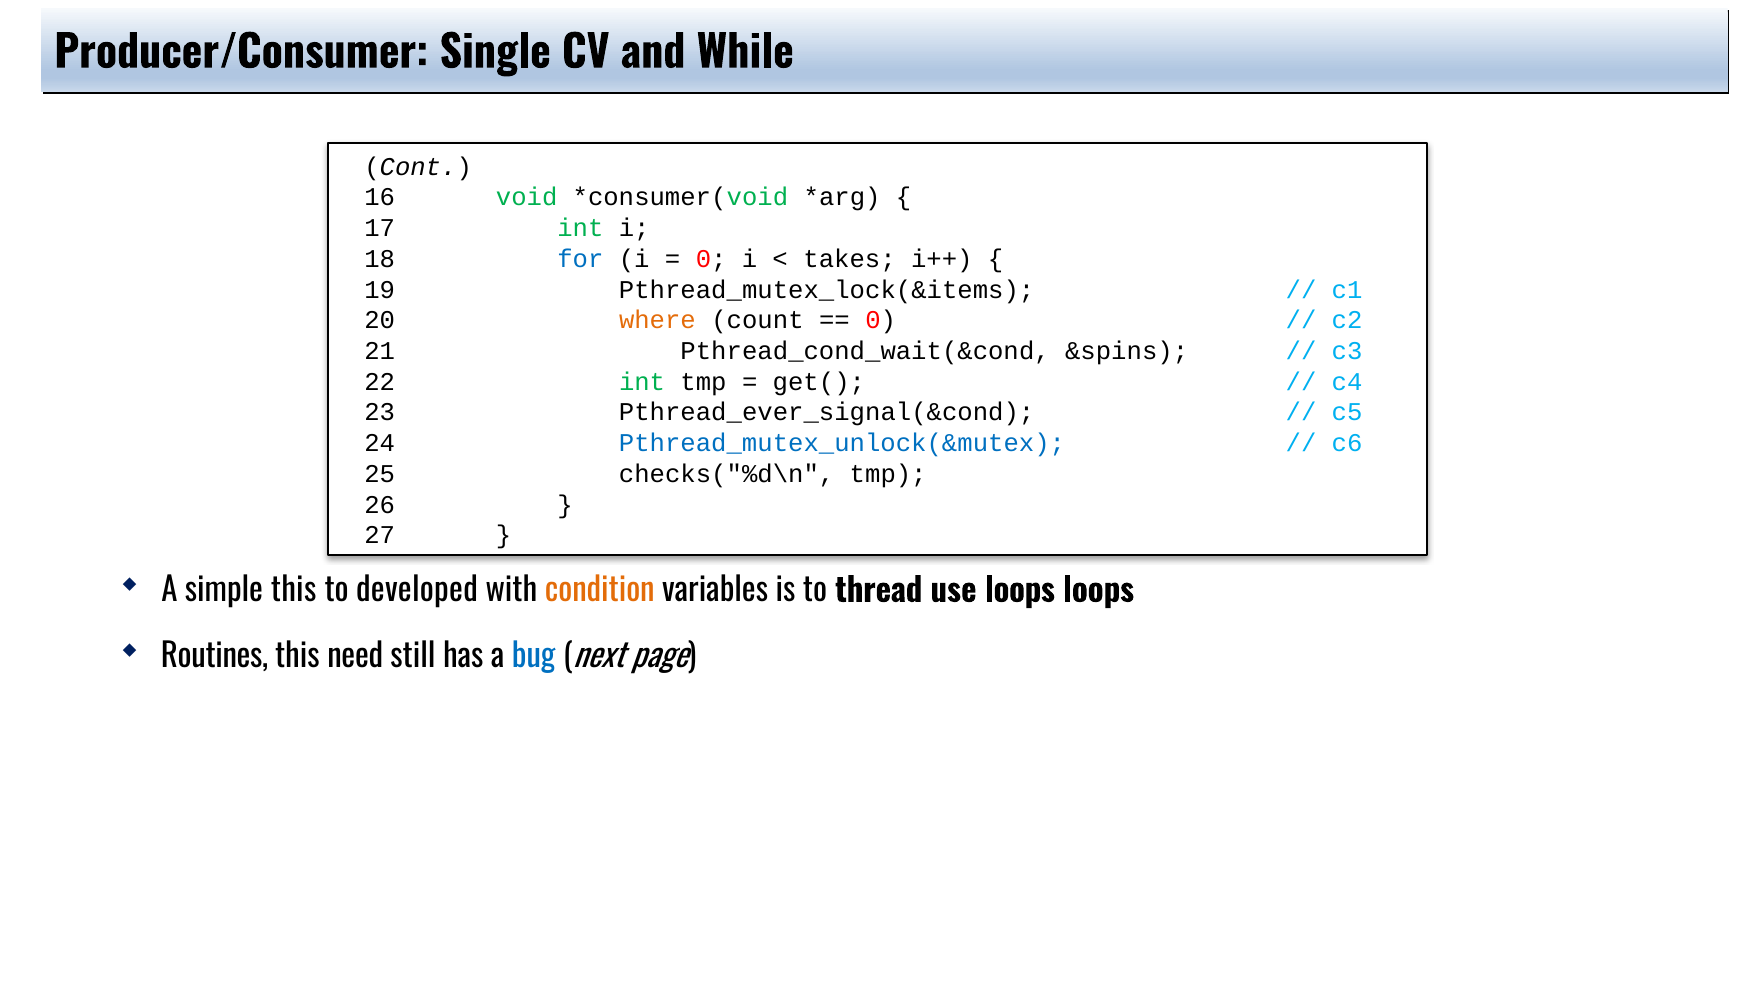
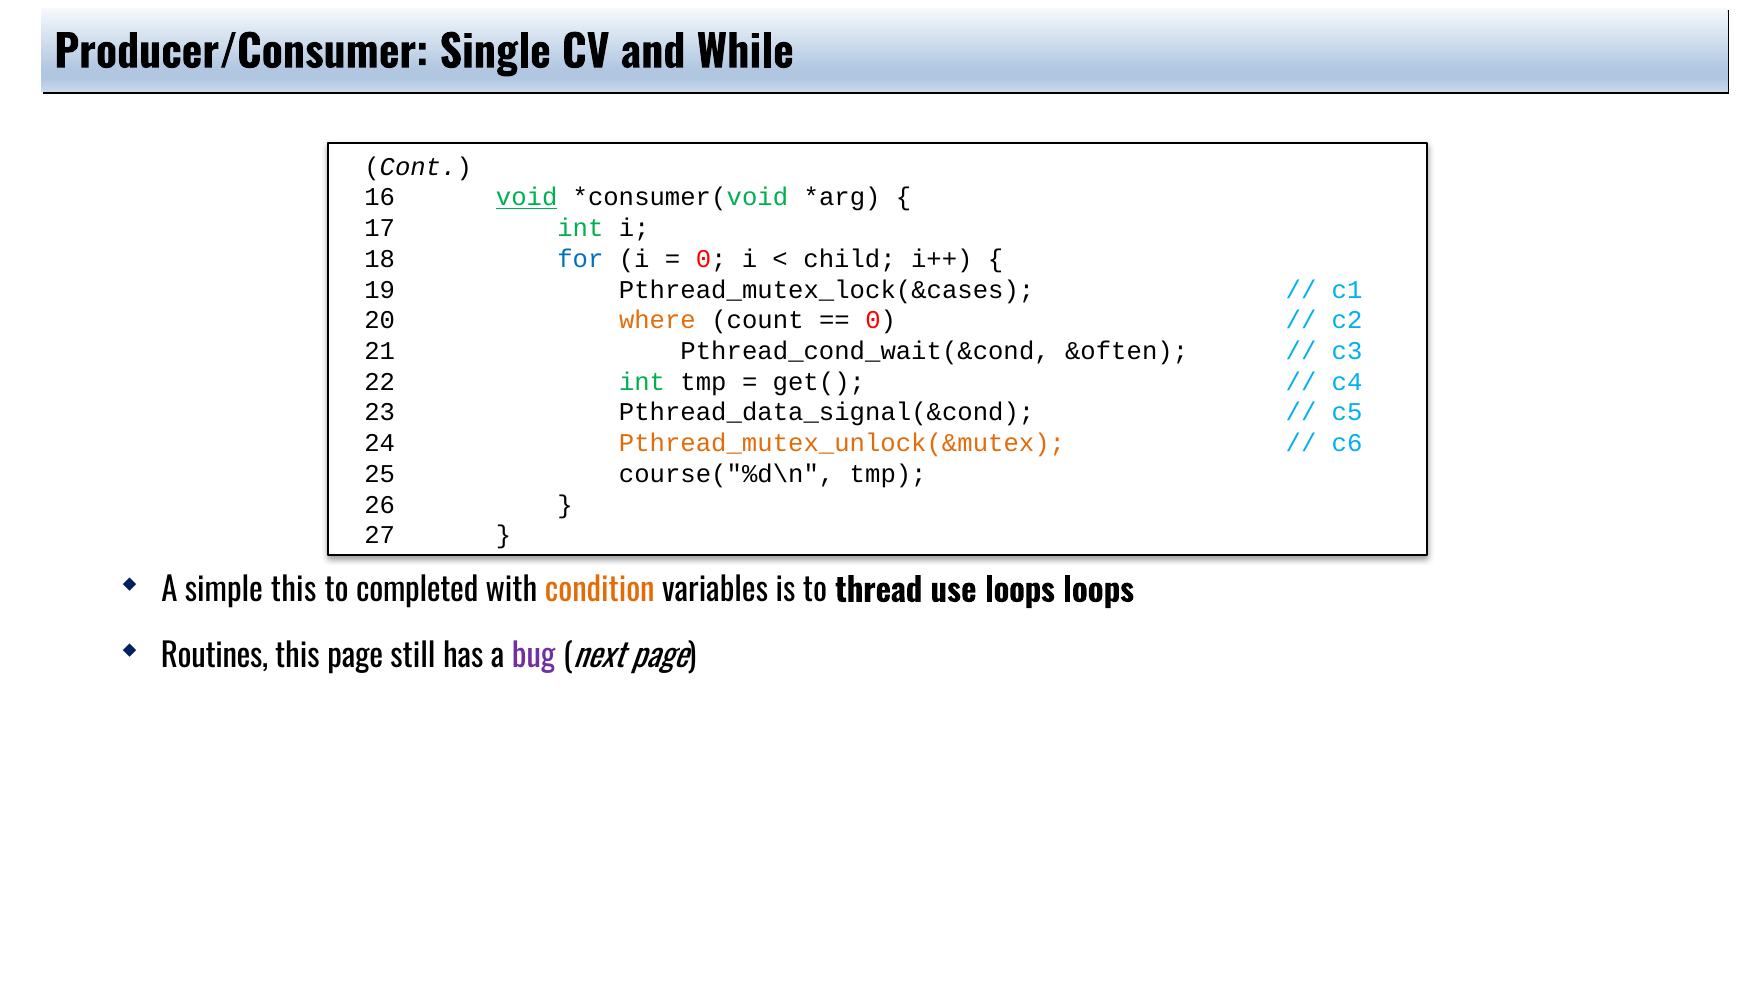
void underline: none -> present
takes: takes -> child
Pthread_mutex_lock(&items: Pthread_mutex_lock(&items -> Pthread_mutex_lock(&cases
&spins: &spins -> &often
Pthread_ever_signal(&cond: Pthread_ever_signal(&cond -> Pthread_data_signal(&cond
Pthread_mutex_unlock(&mutex colour: blue -> orange
checks("%d\n: checks("%d\n -> course("%d\n
developed: developed -> completed
this need: need -> page
bug colour: blue -> purple
